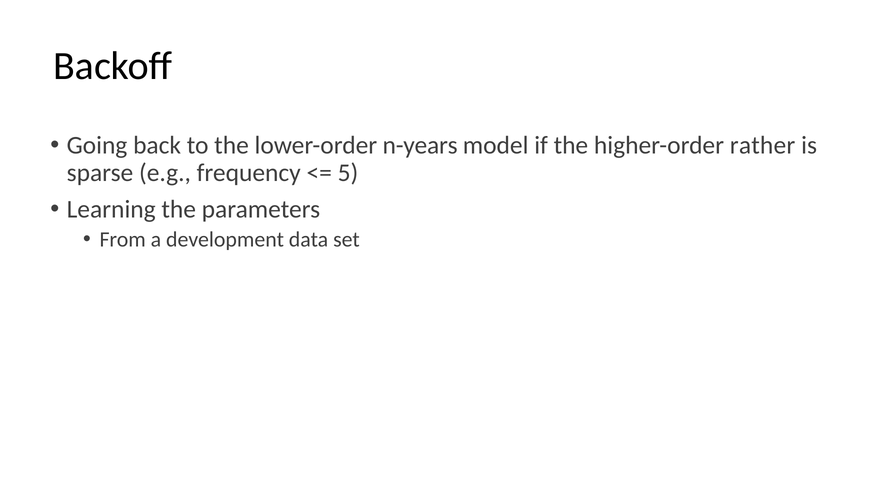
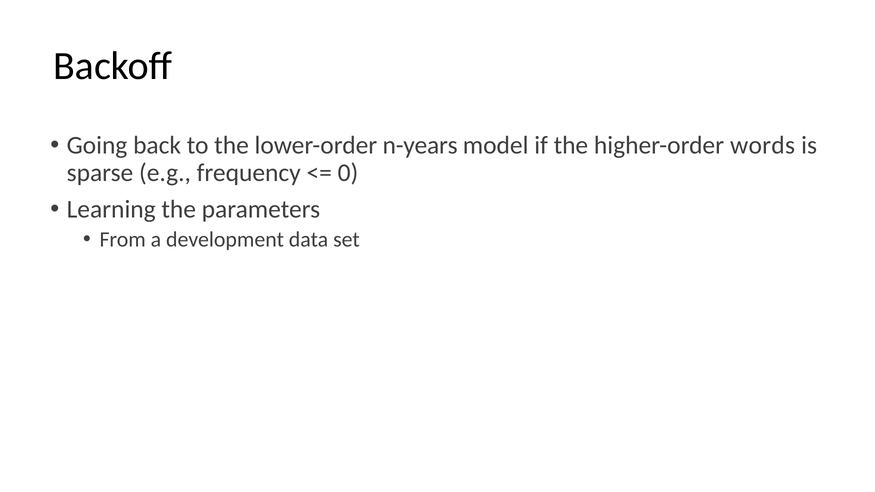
rather: rather -> words
5: 5 -> 0
